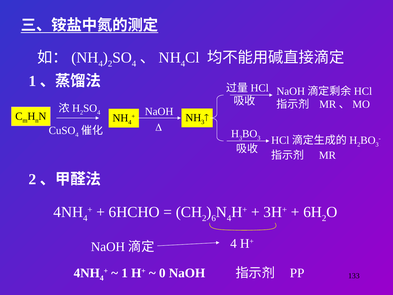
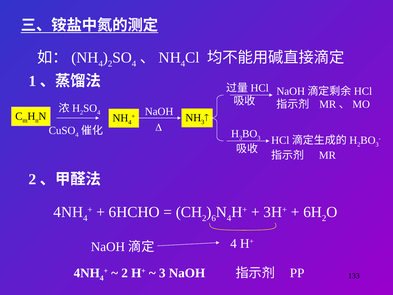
1 at (125, 273): 1 -> 2
0 at (162, 273): 0 -> 3
